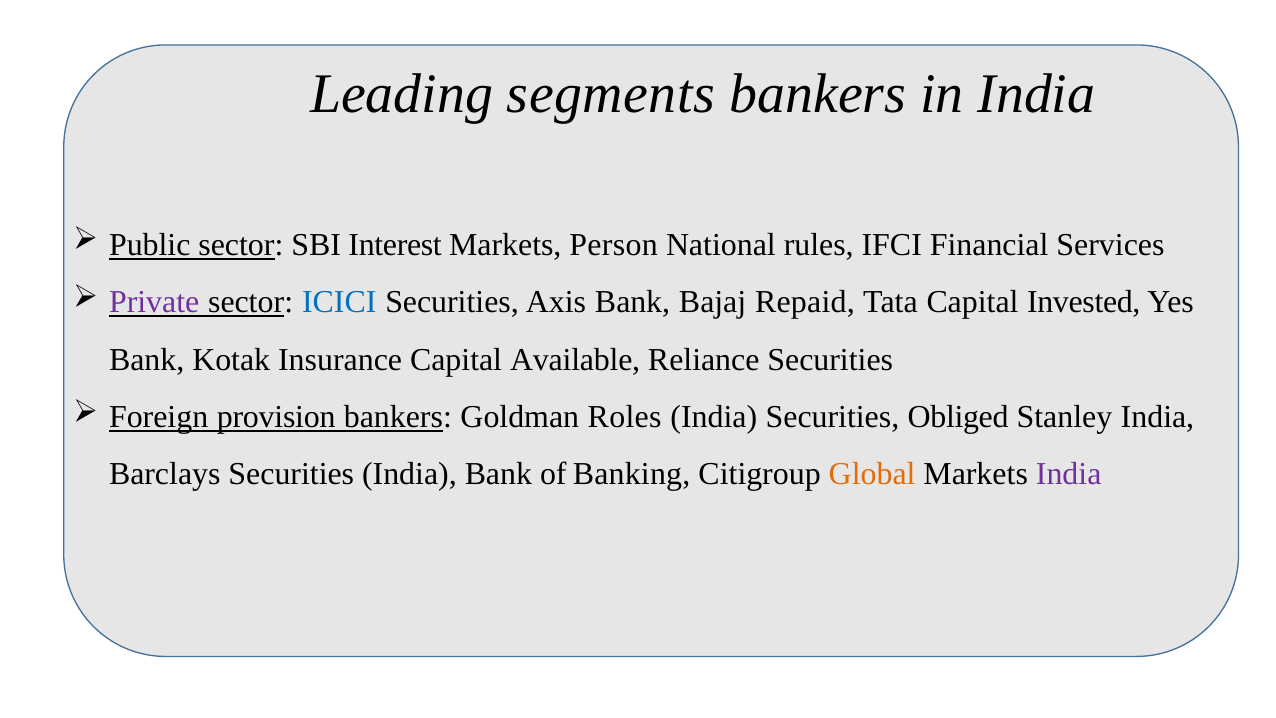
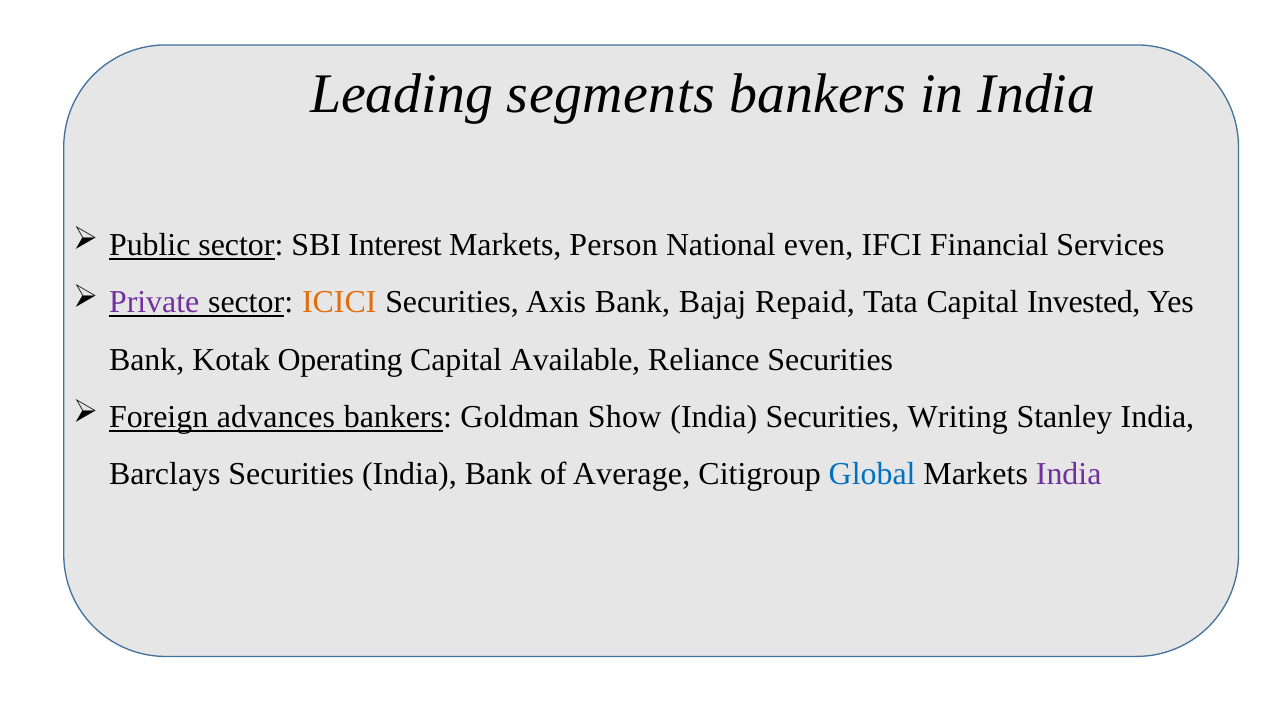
rules: rules -> even
ICICI colour: blue -> orange
Insurance: Insurance -> Operating
provision: provision -> advances
Roles: Roles -> Show
Obliged: Obliged -> Writing
Banking: Banking -> Average
Global colour: orange -> blue
